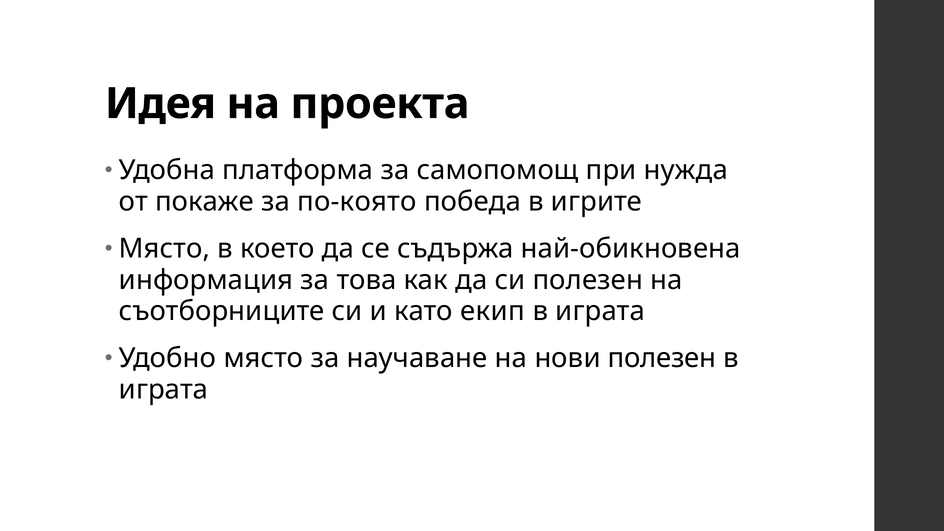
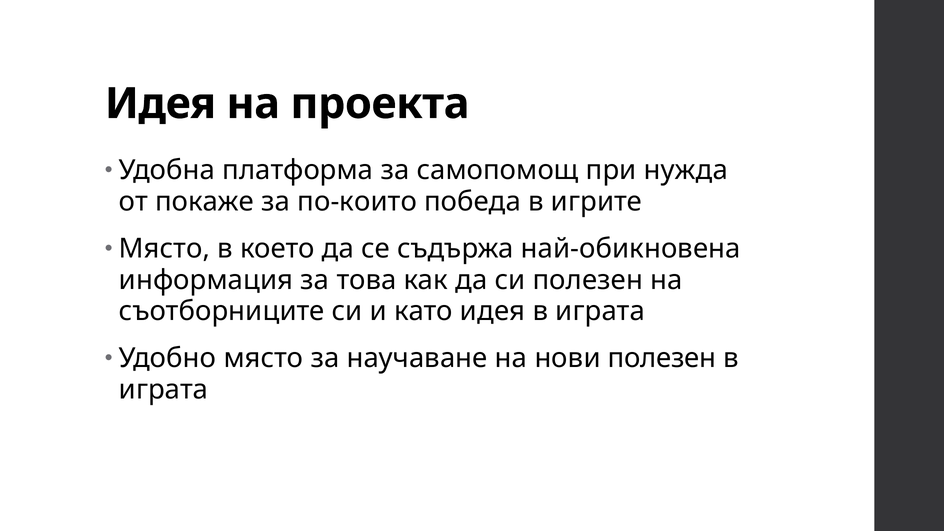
по-която: по-която -> по-които
като екип: екип -> идея
